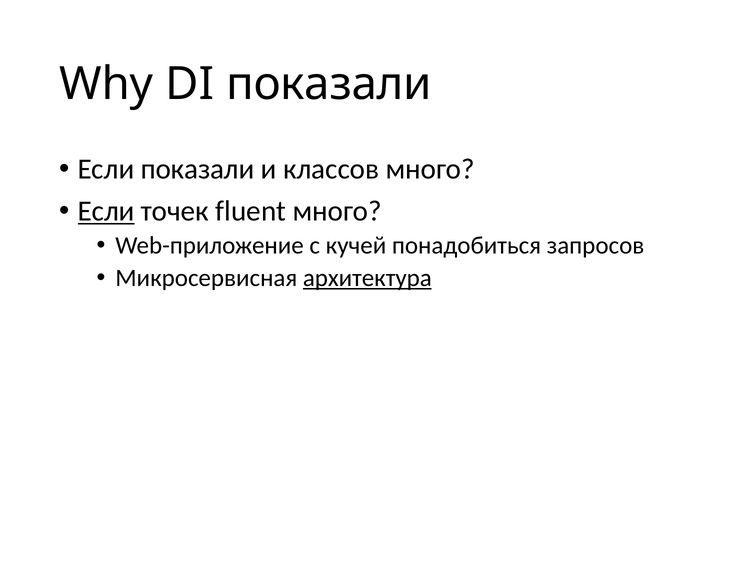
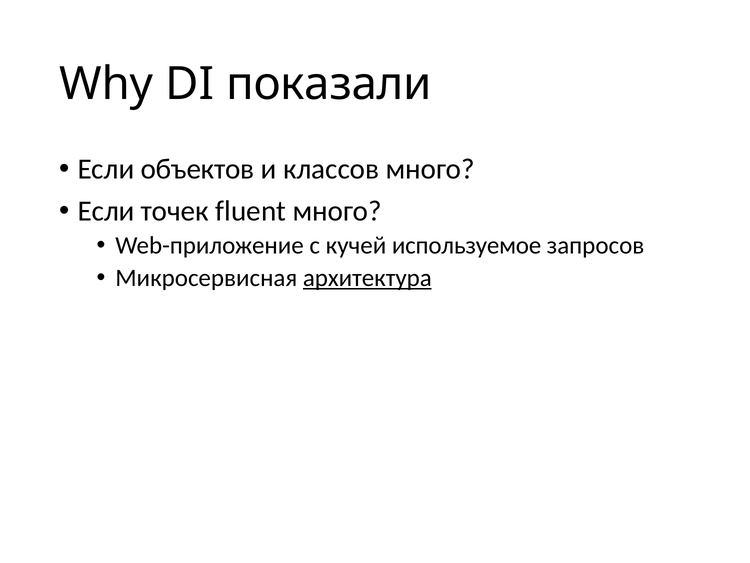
Если показали: показали -> объектов
Если at (106, 211) underline: present -> none
понадобиться: понадобиться -> используемое
